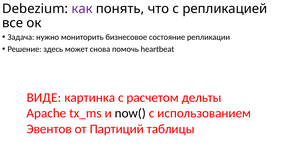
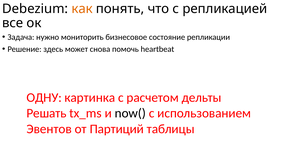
как colour: purple -> orange
ВИДЕ: ВИДЕ -> ОДНУ
Apache: Apache -> Решать
